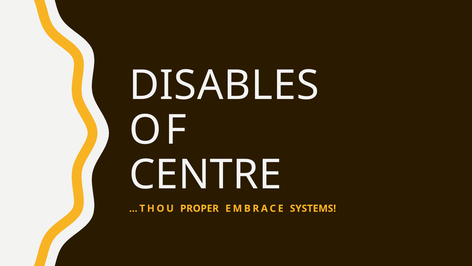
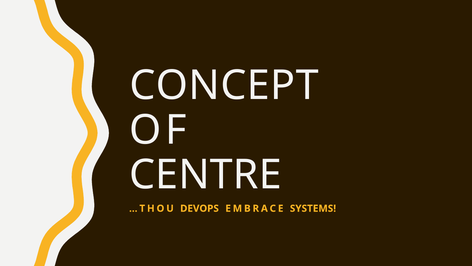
DISABLES: DISABLES -> CONCEPT
PROPER: PROPER -> DEVOPS
